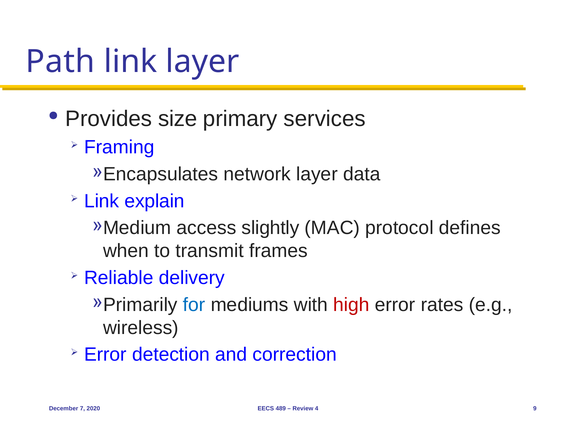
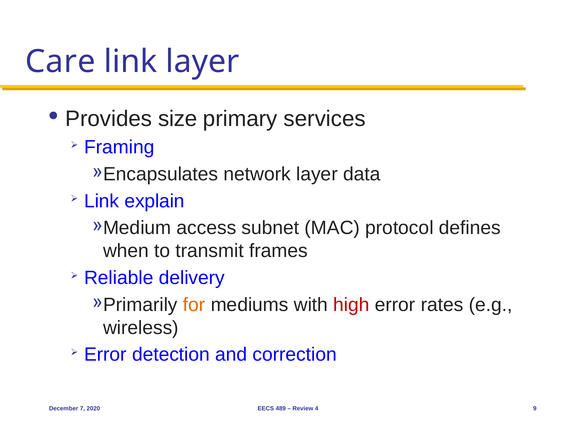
Path: Path -> Care
slightly: slightly -> subnet
for colour: blue -> orange
